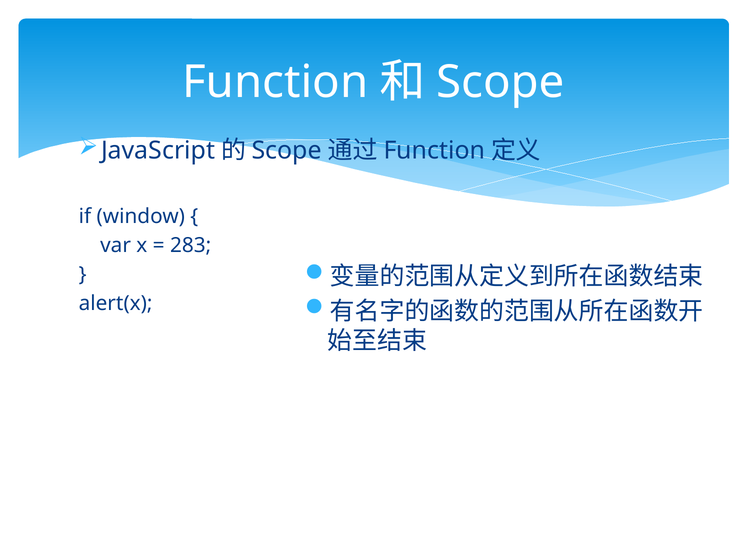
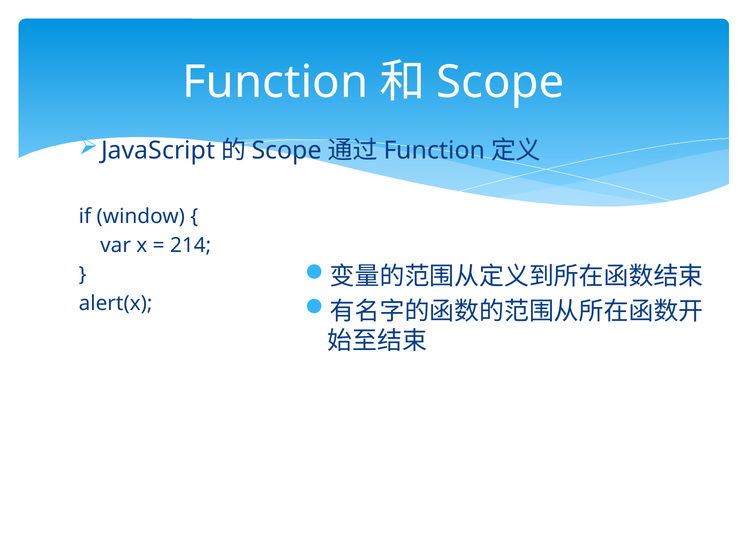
283: 283 -> 214
